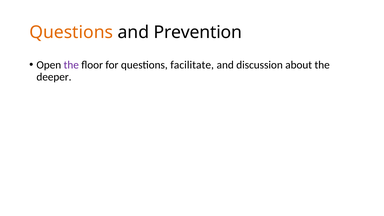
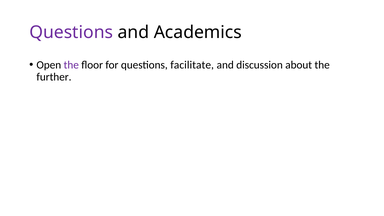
Questions at (71, 32) colour: orange -> purple
Prevention: Prevention -> Academics
deeper: deeper -> further
